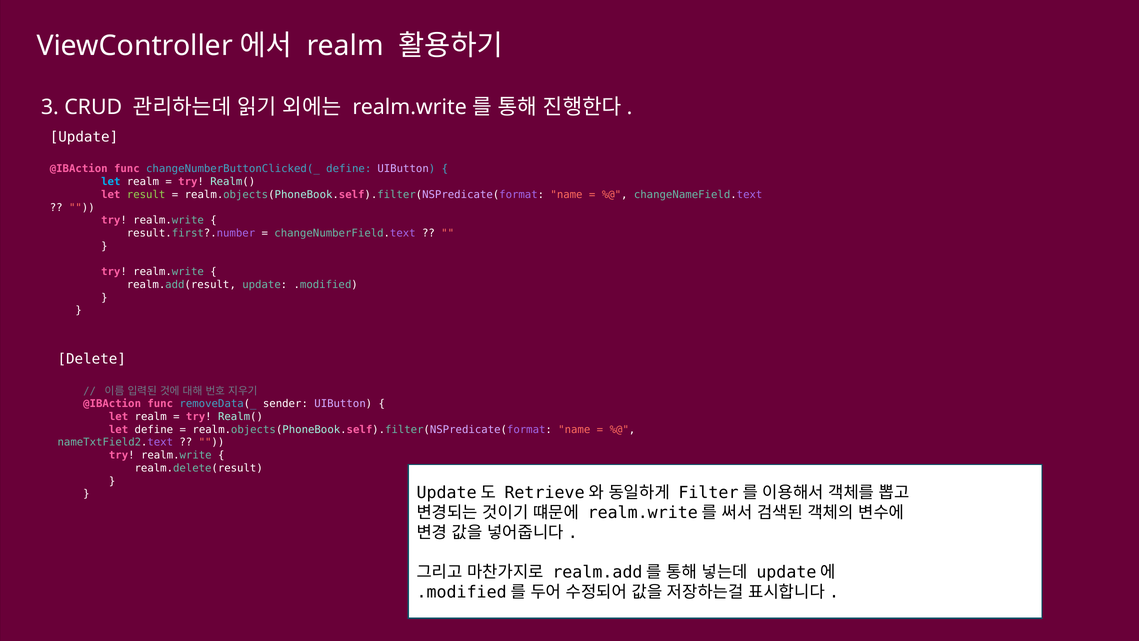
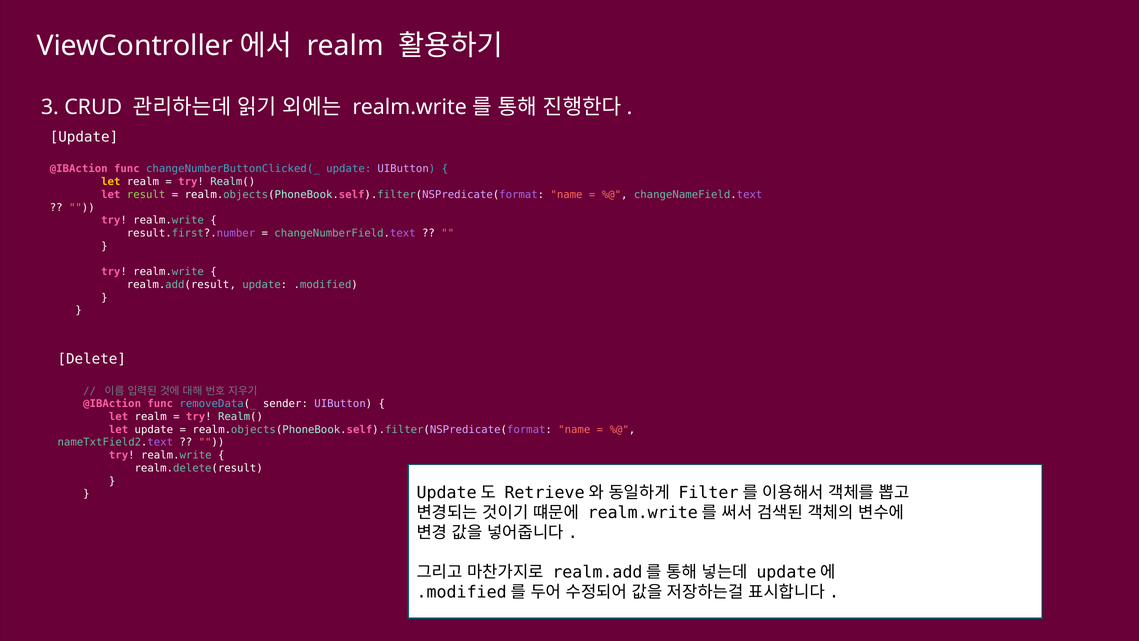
changeNumberButtonClicked(_ define: define -> update
let at (111, 182) colour: light blue -> yellow
let define: define -> update
